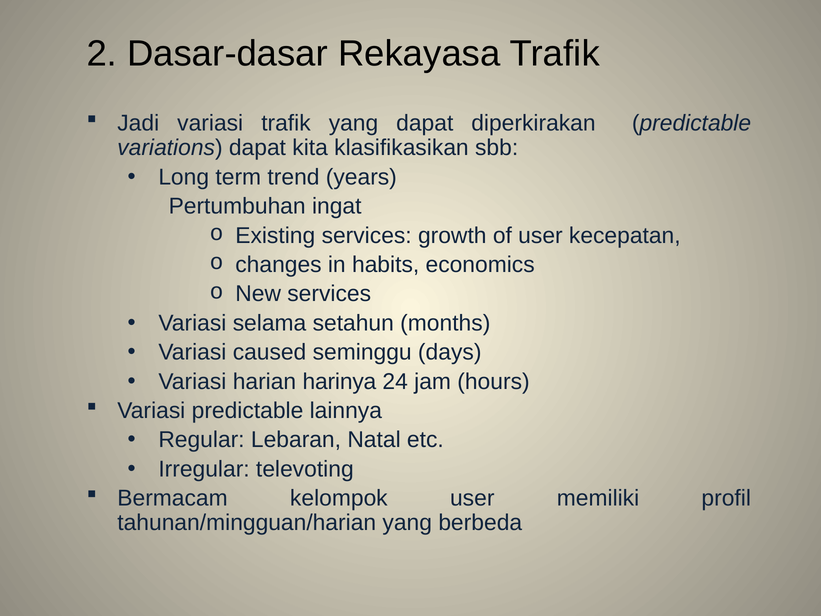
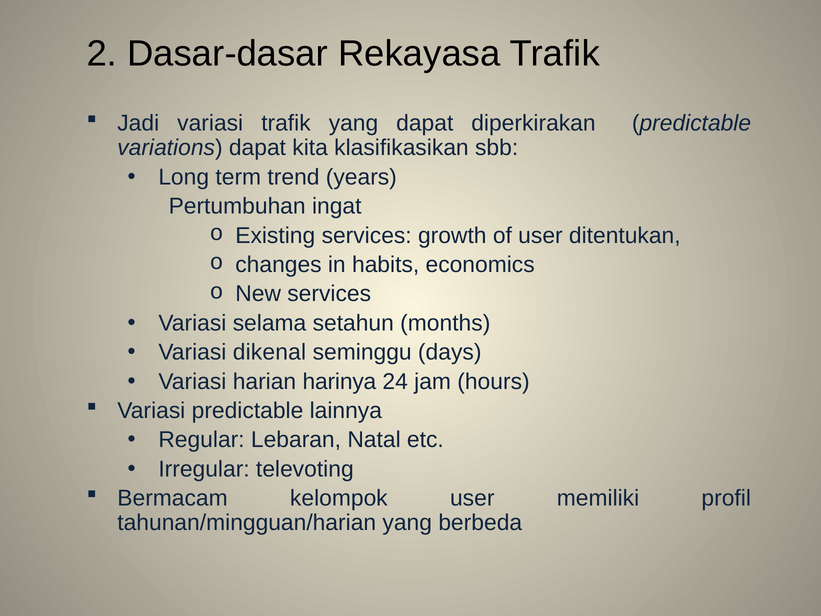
kecepatan: kecepatan -> ditentukan
caused: caused -> dikenal
